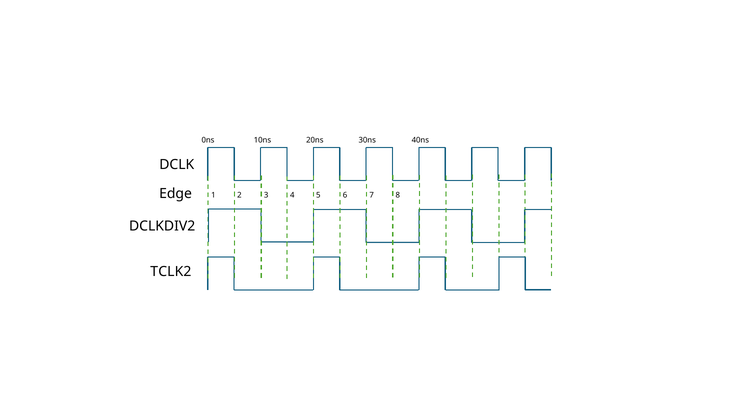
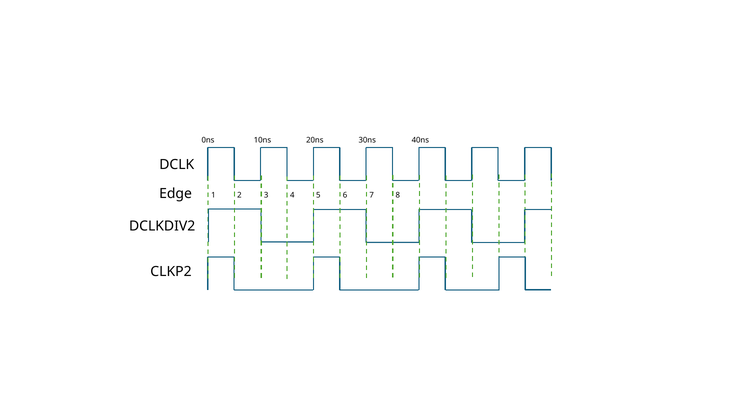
TCLK2: TCLK2 -> CLKP2
